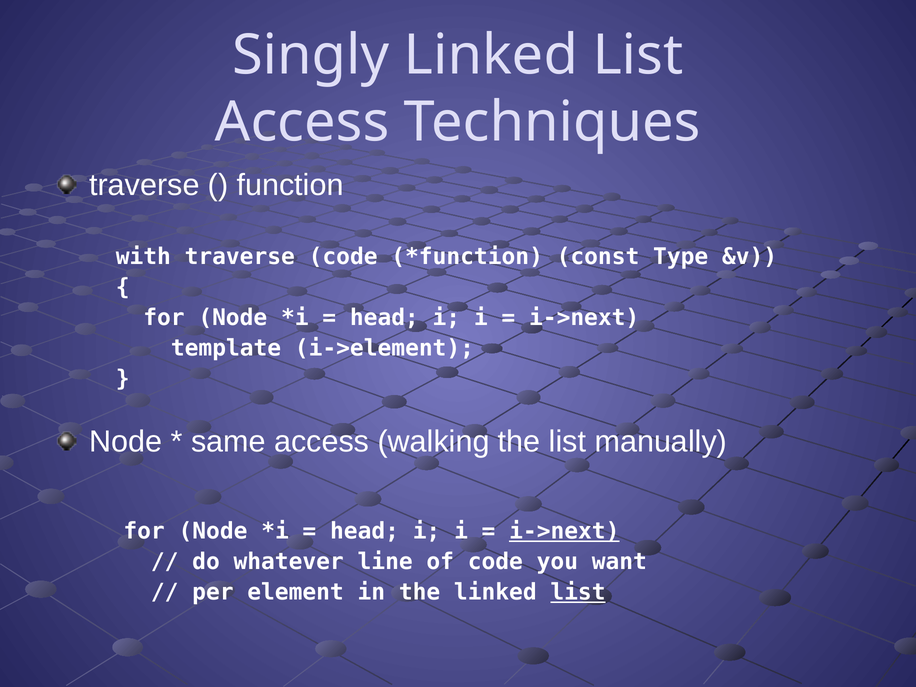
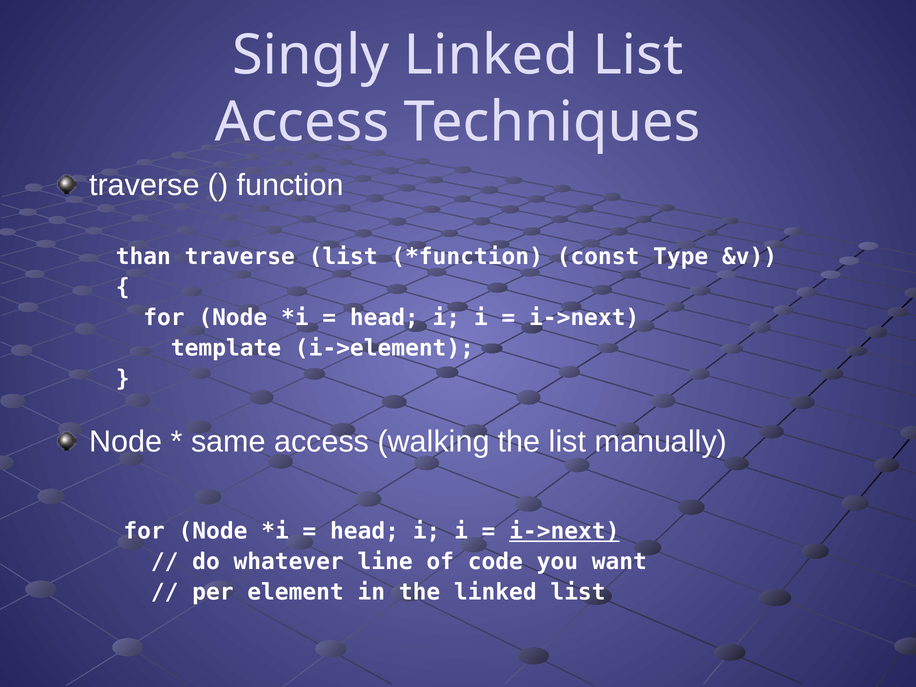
with: with -> than
traverse code: code -> list
list at (578, 592) underline: present -> none
